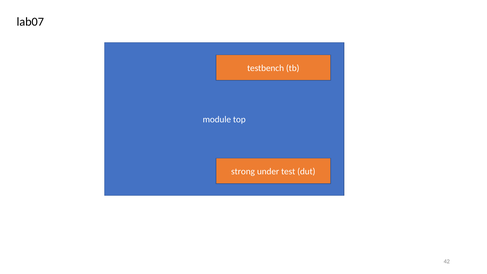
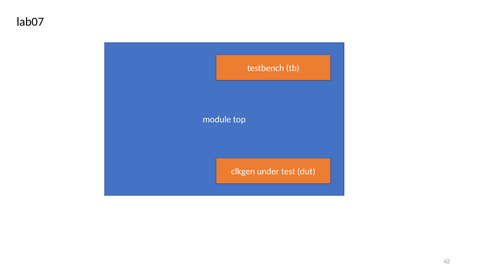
strong: strong -> clkgen
